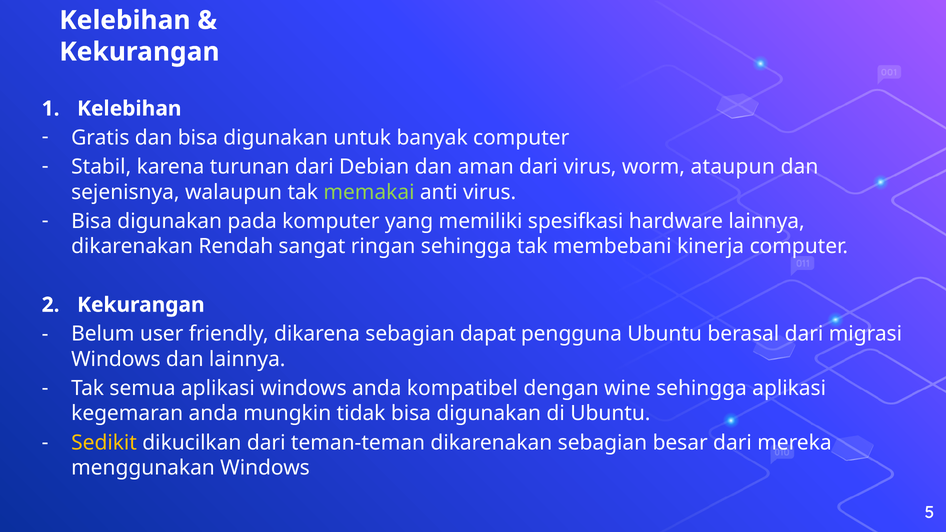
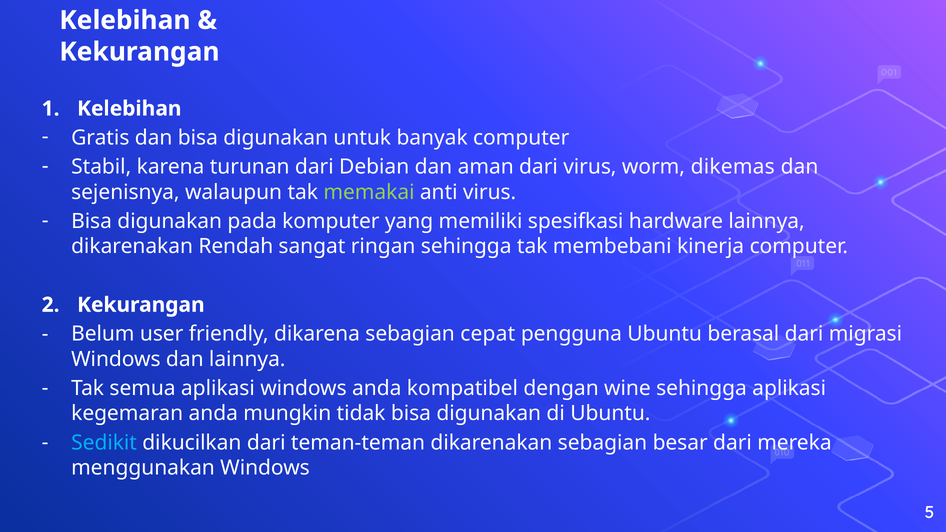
ataupun: ataupun -> dikemas
dapat: dapat -> cepat
Sedikit colour: yellow -> light blue
